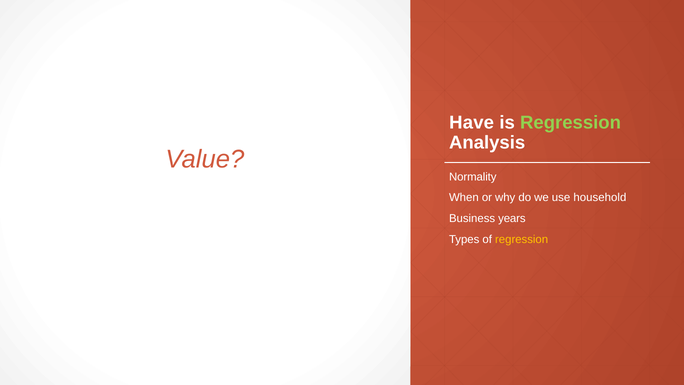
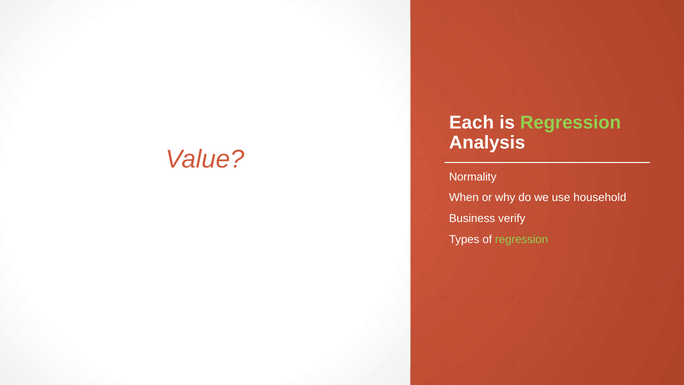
Have: Have -> Each
years: years -> verify
regression at (522, 239) colour: yellow -> light green
